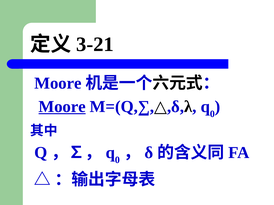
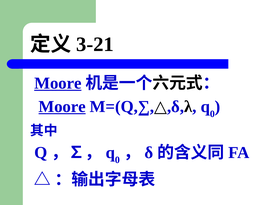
Moore at (58, 83) underline: none -> present
